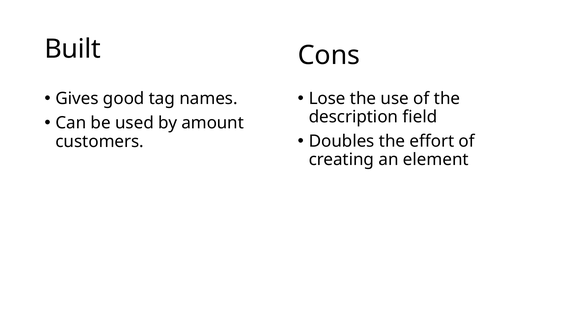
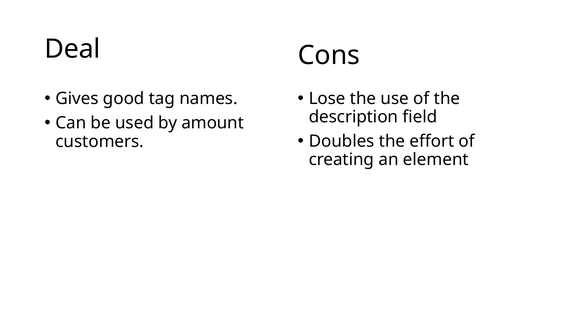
Built: Built -> Deal
